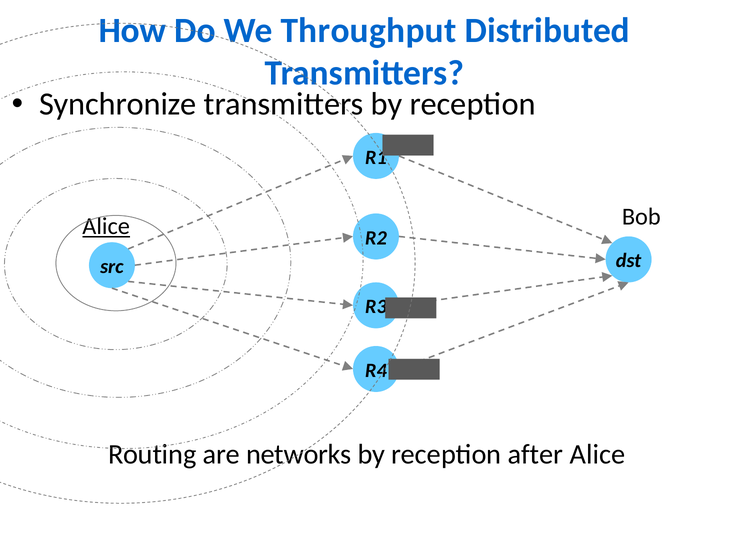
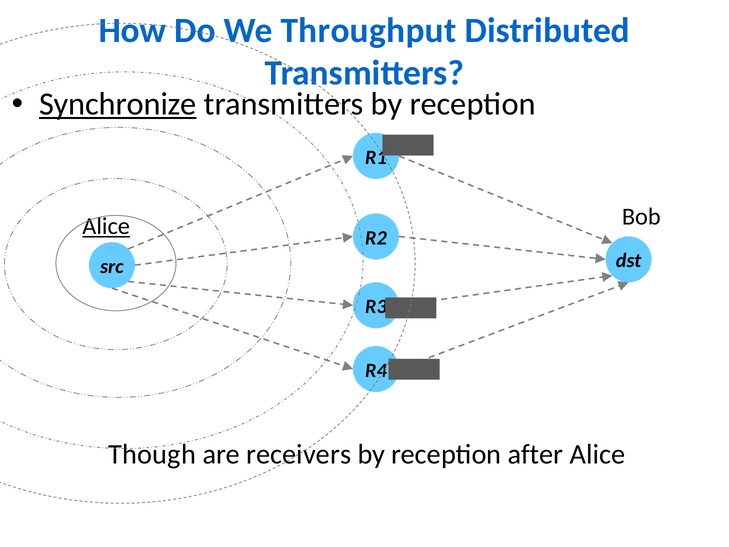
Synchronize underline: none -> present
Routing: Routing -> Though
networks: networks -> receivers
